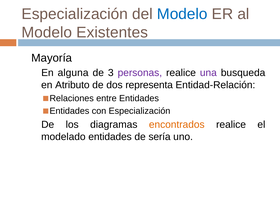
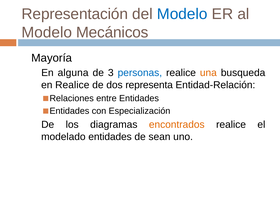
Especialización at (75, 14): Especialización -> Representación
Existentes: Existentes -> Mecánicos
personas colour: purple -> blue
una colour: purple -> orange
en Atributo: Atributo -> Realice
sería: sería -> sean
